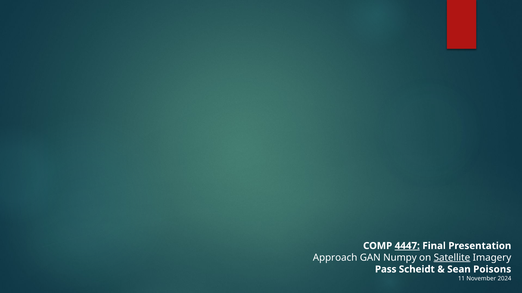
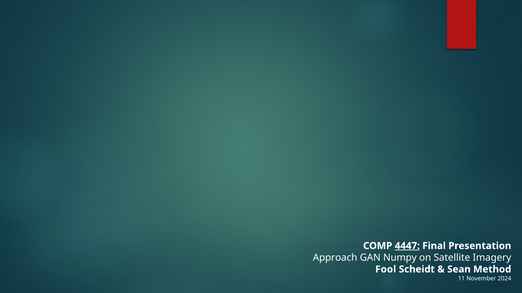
Satellite underline: present -> none
Pass: Pass -> Fool
Poisons: Poisons -> Method
